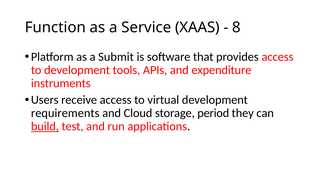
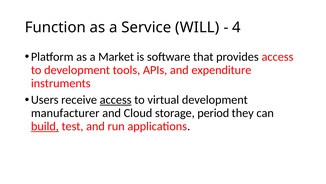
XAAS: XAAS -> WILL
8: 8 -> 4
Submit: Submit -> Market
access at (116, 100) underline: none -> present
requirements: requirements -> manufacturer
